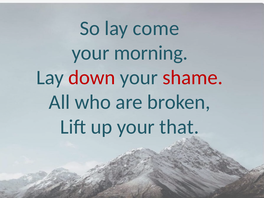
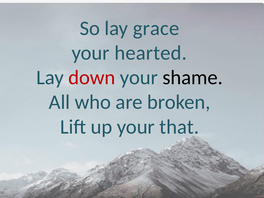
come: come -> grace
morning: morning -> hearted
shame colour: red -> black
